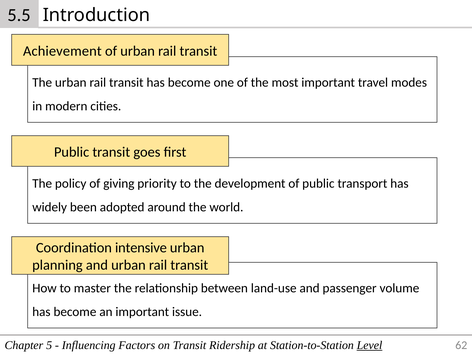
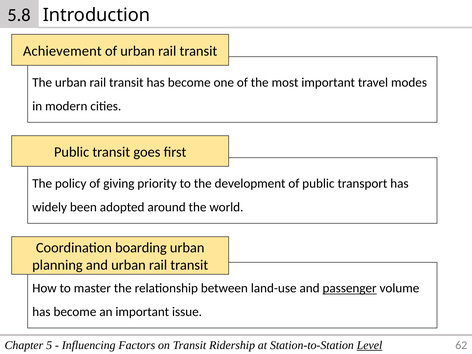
5.5: 5.5 -> 5.8
intensive: intensive -> boarding
passenger underline: none -> present
